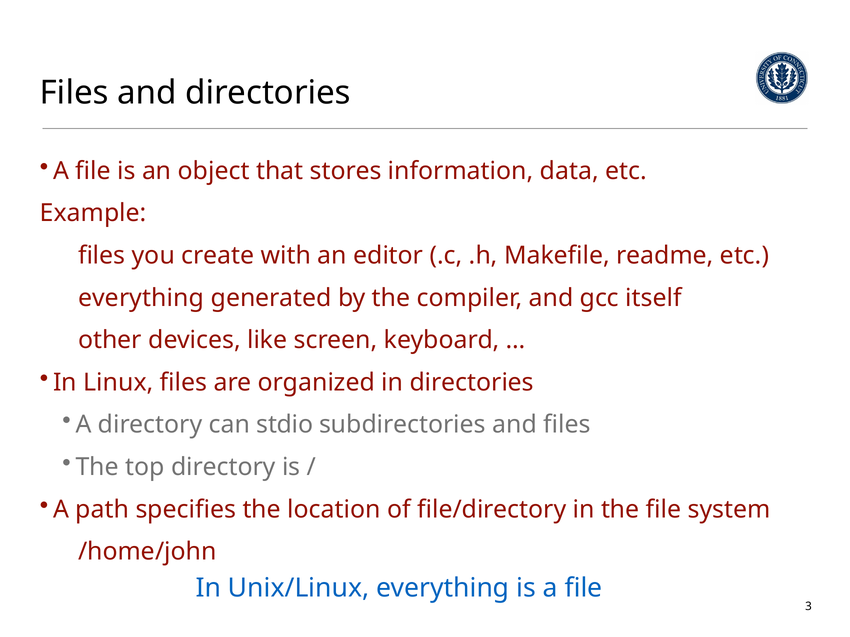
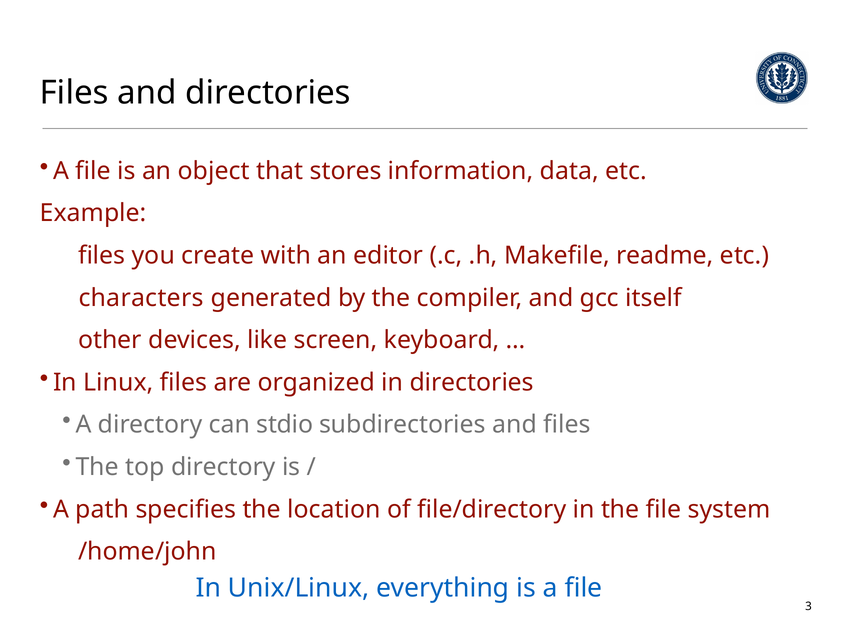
everything at (141, 298): everything -> characters
